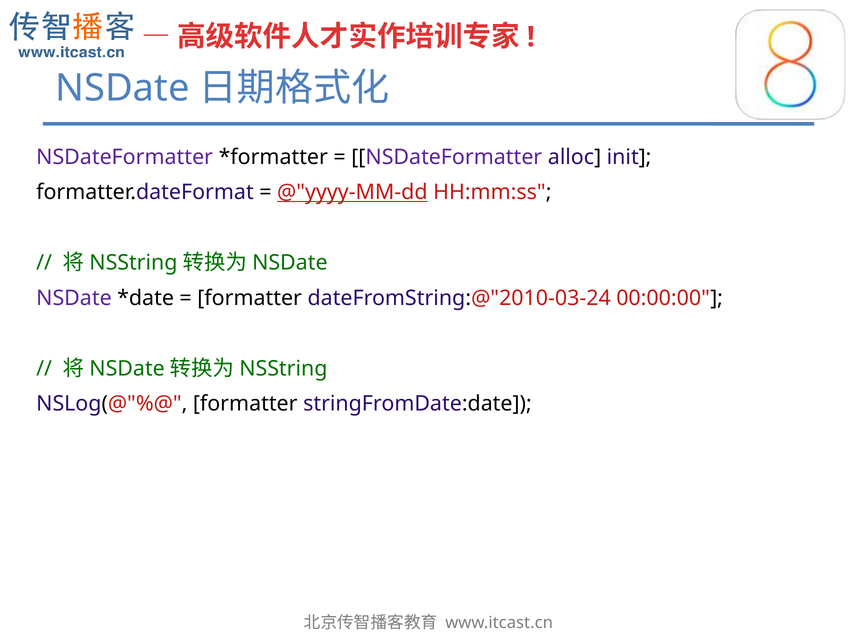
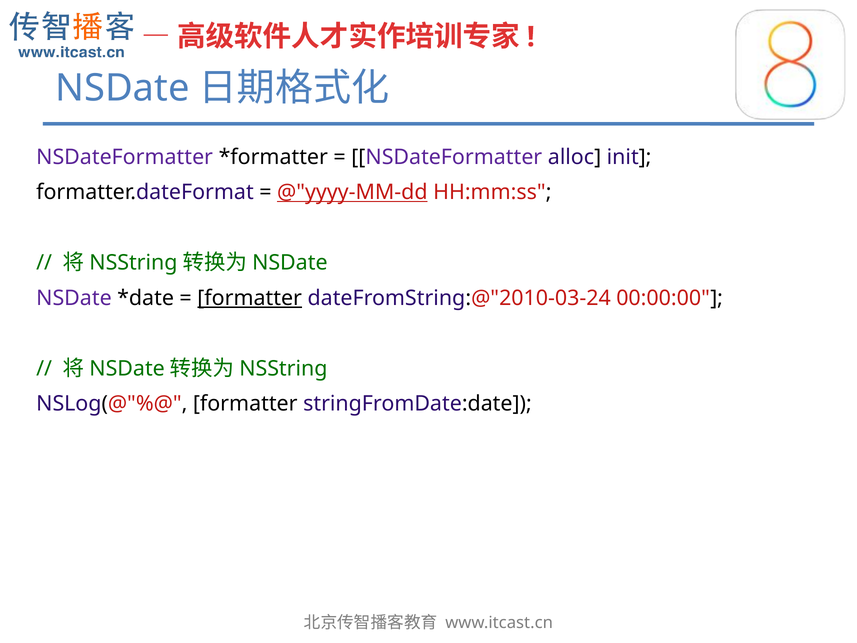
formatter at (250, 298) underline: none -> present
